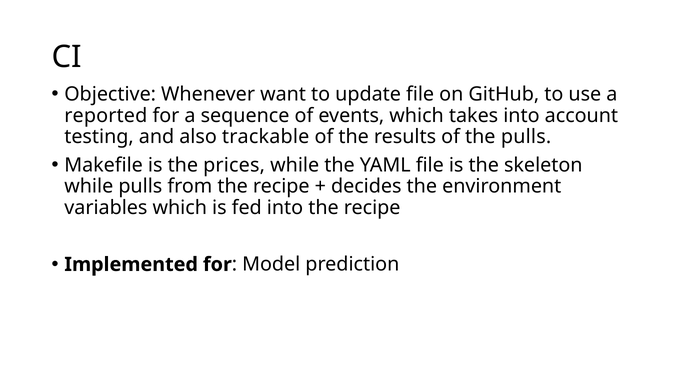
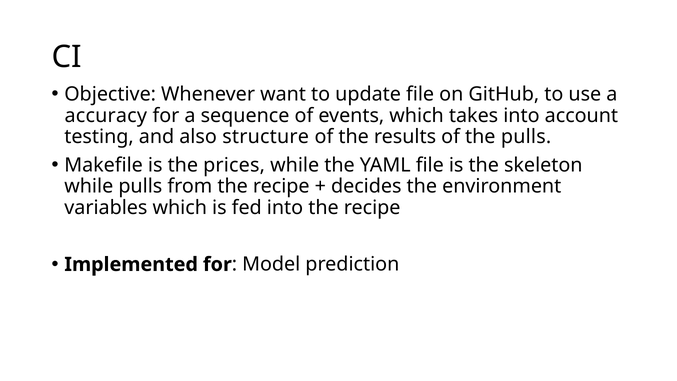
reported: reported -> accuracy
trackable: trackable -> structure
